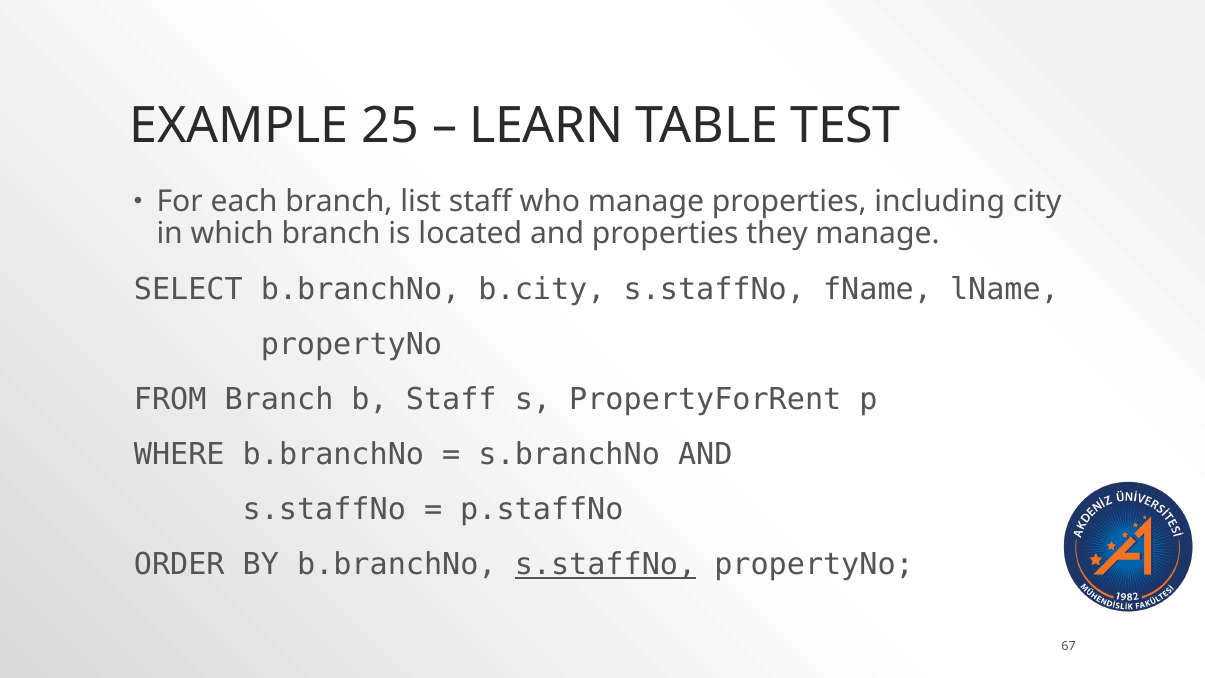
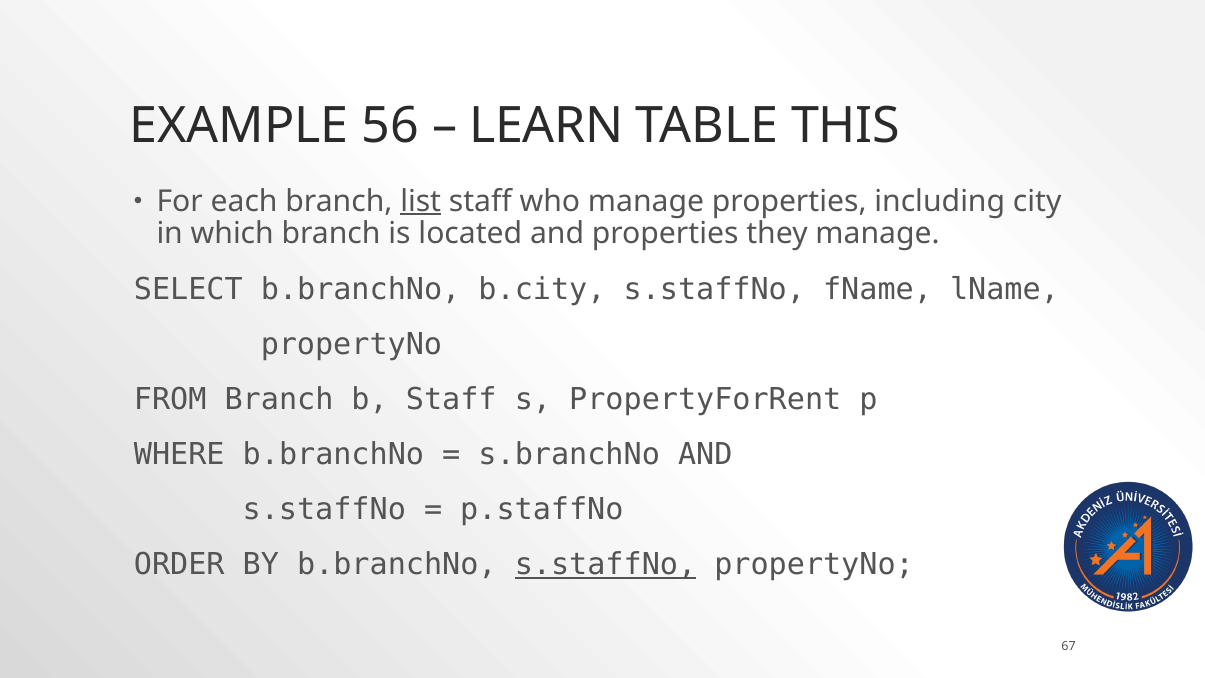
25: 25 -> 56
TEST: TEST -> THIS
list underline: none -> present
